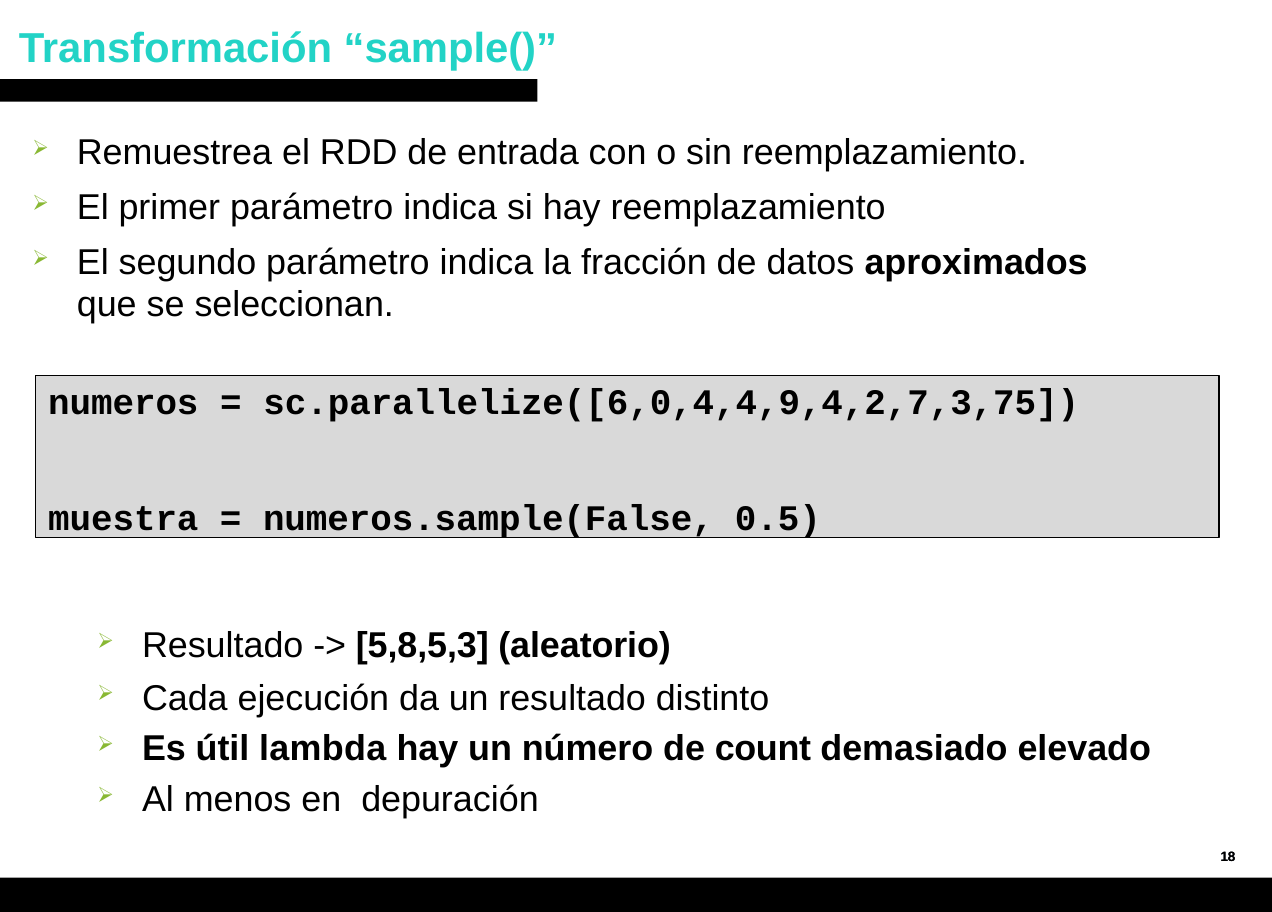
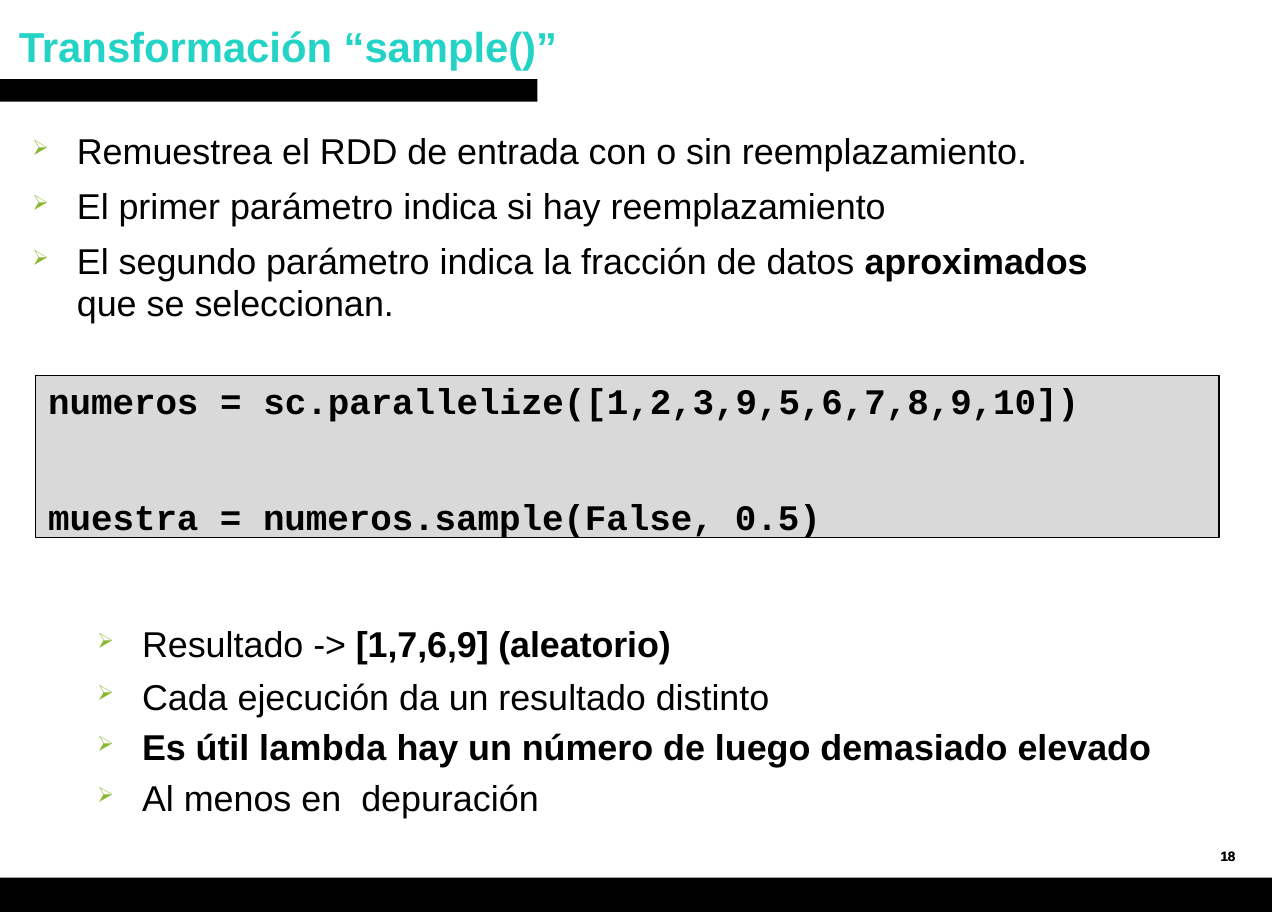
sc.parallelize([6,0,4,4,9,4,2,7,3,75: sc.parallelize([6,0,4,4,9,4,2,7,3,75 -> sc.parallelize([1,2,3,9,5,6,7,8,9,10
5,8,5,3: 5,8,5,3 -> 1,7,6,9
count: count -> luego
